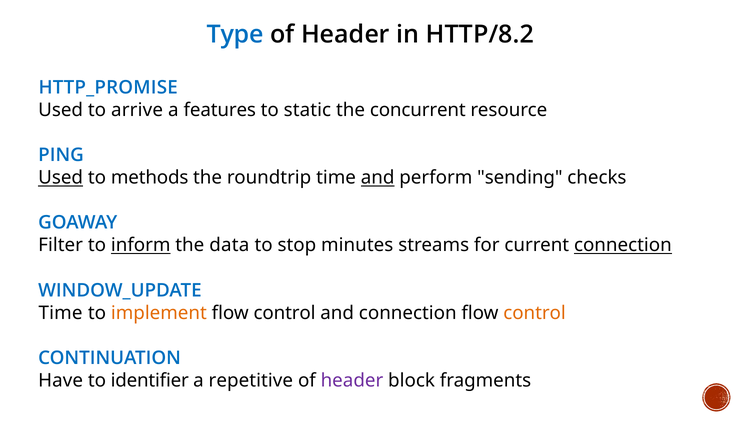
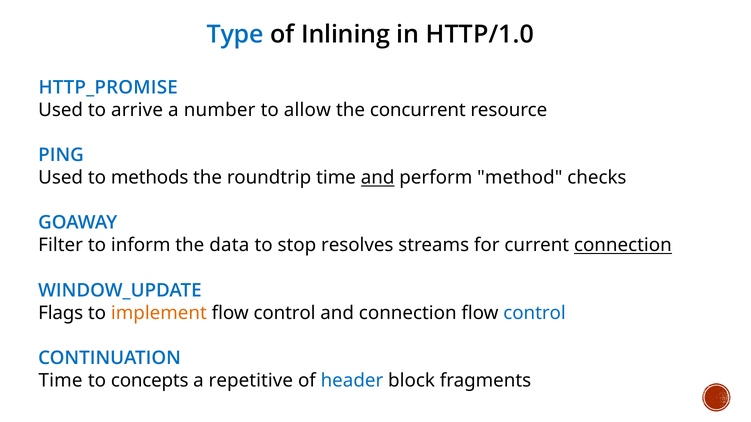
Header at (345, 35): Header -> Inlining
HTTP/8.2: HTTP/8.2 -> HTTP/1.0
features: features -> number
static: static -> allow
Used at (61, 178) underline: present -> none
sending: sending -> method
inform underline: present -> none
minutes: minutes -> resolves
Time at (61, 313): Time -> Flags
control at (535, 313) colour: orange -> blue
Have at (61, 381): Have -> Time
identifier: identifier -> concepts
header at (352, 381) colour: purple -> blue
